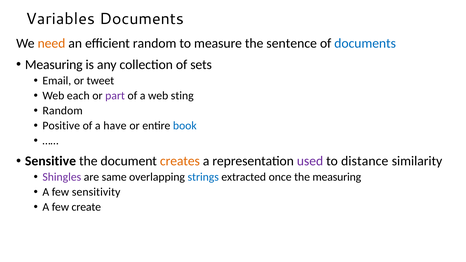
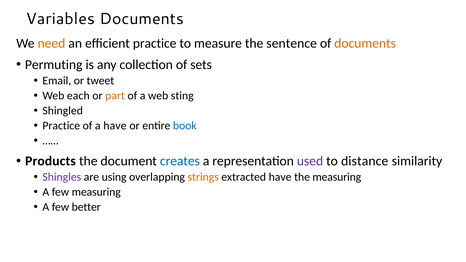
efficient random: random -> practice
documents at (365, 43) colour: blue -> orange
Measuring at (54, 65): Measuring -> Permuting
part colour: purple -> orange
Random at (63, 111): Random -> Shingled
Positive at (61, 126): Positive -> Practice
Sensitive: Sensitive -> Products
creates colour: orange -> blue
same: same -> using
strings colour: blue -> orange
extracted once: once -> have
few sensitivity: sensitivity -> measuring
create: create -> better
